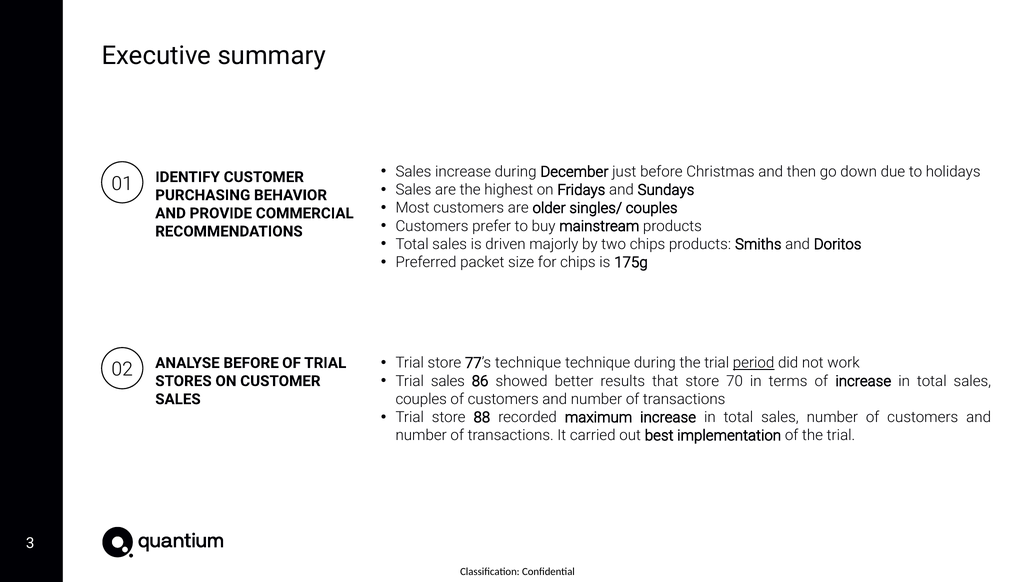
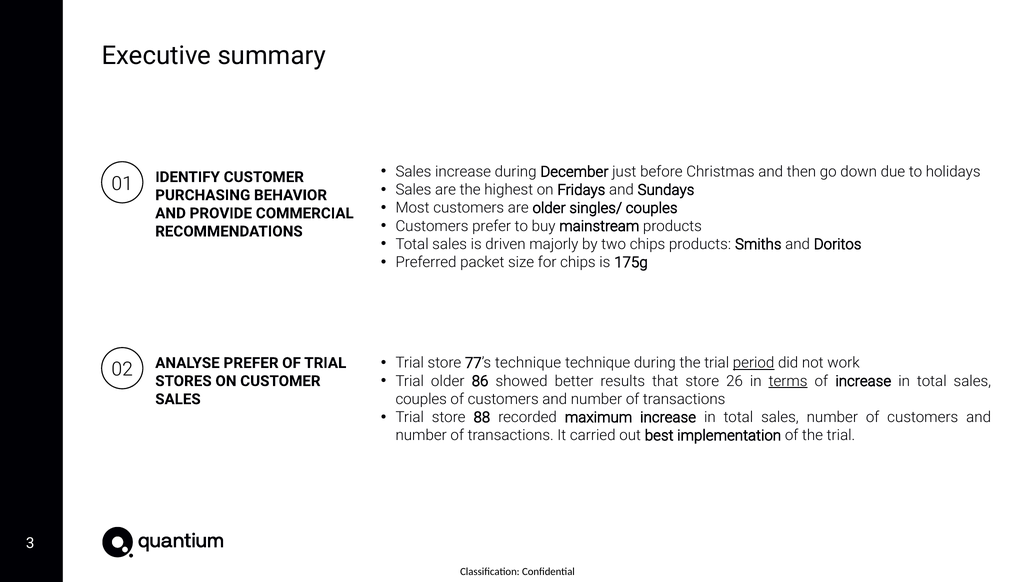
ANALYSE BEFORE: BEFORE -> PREFER
Trial sales: sales -> older
70: 70 -> 26
terms underline: none -> present
